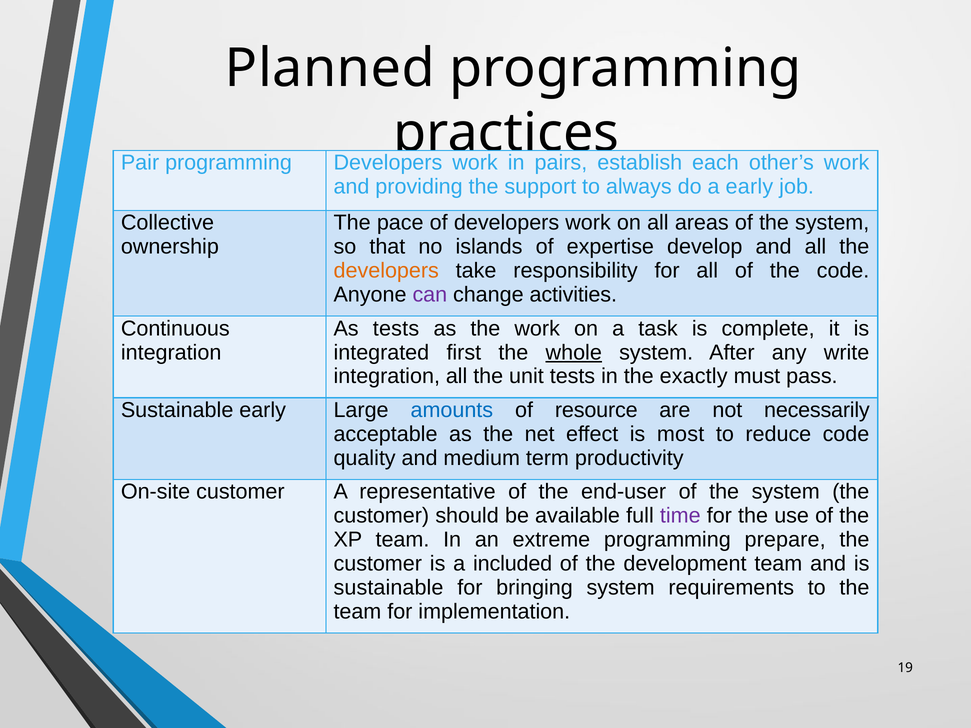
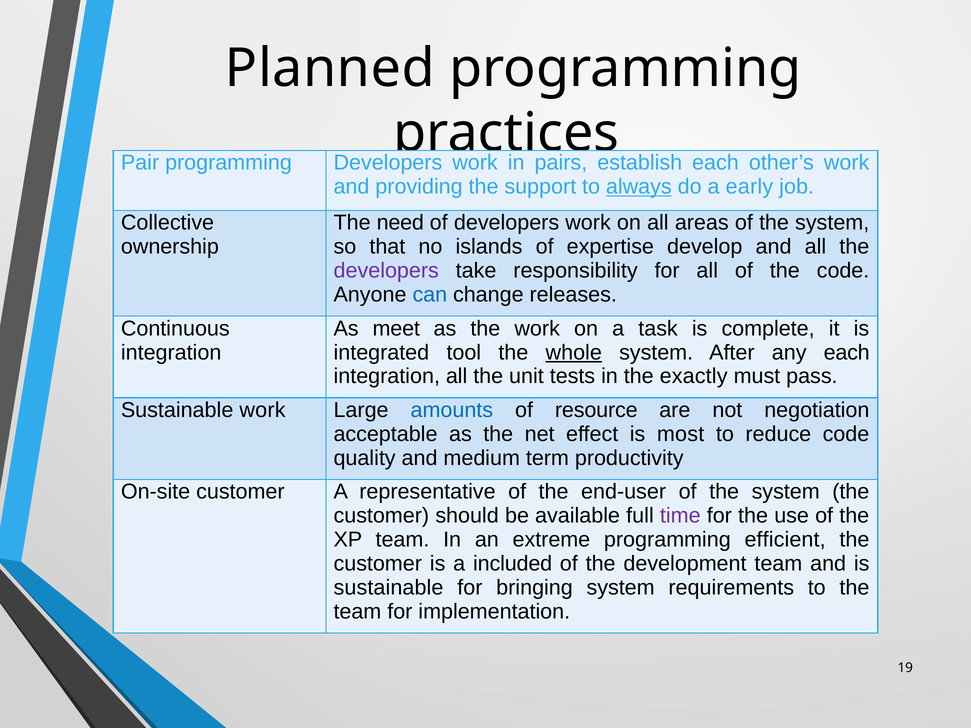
always underline: none -> present
pace: pace -> need
developers at (386, 271) colour: orange -> purple
can colour: purple -> blue
activities: activities -> releases
As tests: tests -> meet
first: first -> tool
any write: write -> each
Sustainable early: early -> work
necessarily: necessarily -> negotiation
prepare: prepare -> efficient
